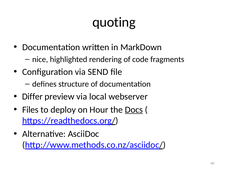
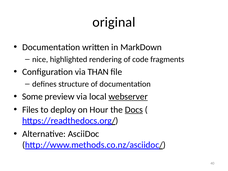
quoting: quoting -> original
SEND: SEND -> THAN
Differ: Differ -> Some
webserver underline: none -> present
